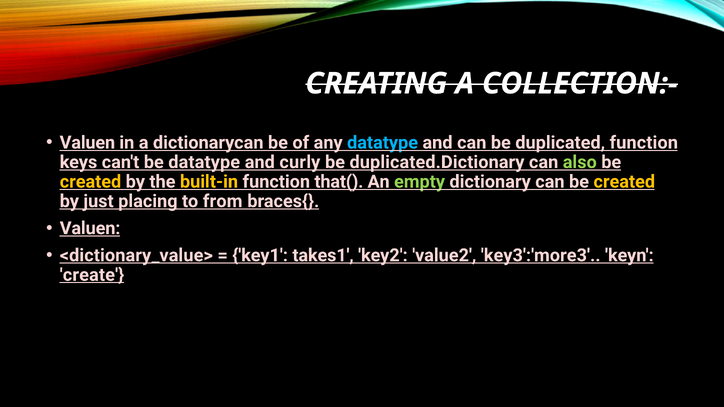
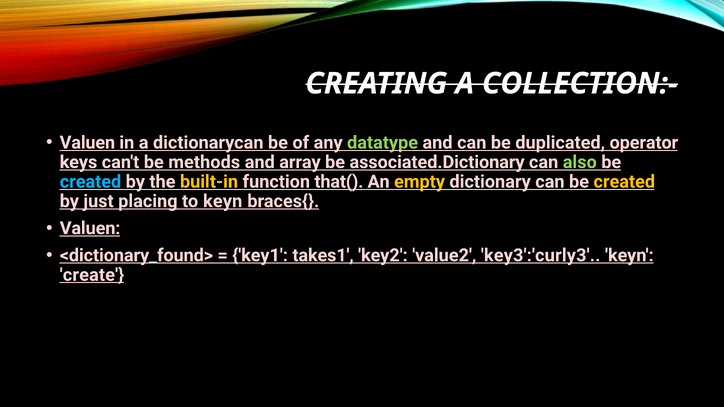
datatype at (383, 143) colour: light blue -> light green
duplicated function: function -> operator
be datatype: datatype -> methods
curly: curly -> array
duplicated.Dictionary: duplicated.Dictionary -> associated.Dictionary
created at (90, 182) colour: yellow -> light blue
empty colour: light green -> yellow
to from: from -> keyn
<dictionary_value>: <dictionary_value> -> <dictionary_found>
key3':'more3: key3':'more3 -> key3':'curly3
